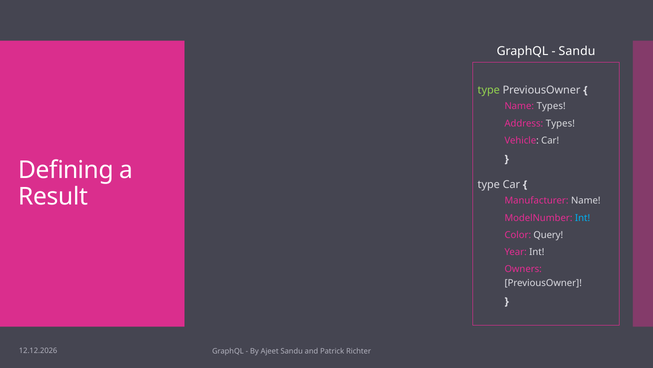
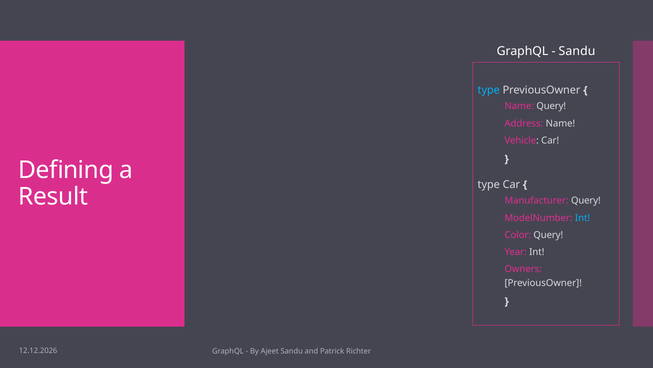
type at (489, 90) colour: light green -> light blue
Name Types: Types -> Query
Address Types: Types -> Name
Manufacturer Name: Name -> Query
